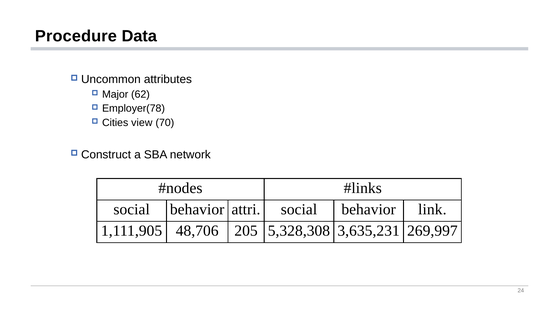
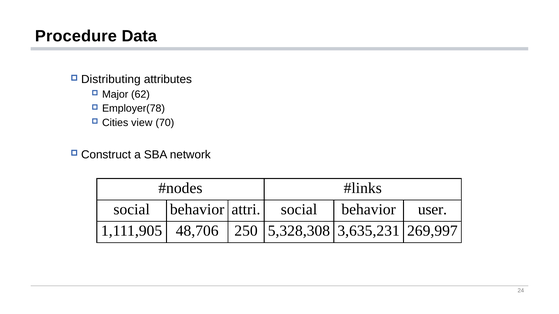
Uncommon: Uncommon -> Distributing
link: link -> user
205: 205 -> 250
